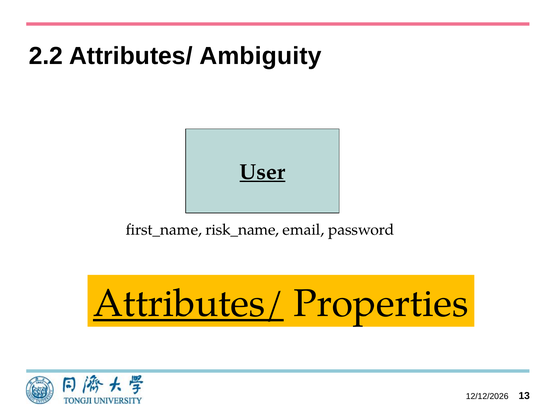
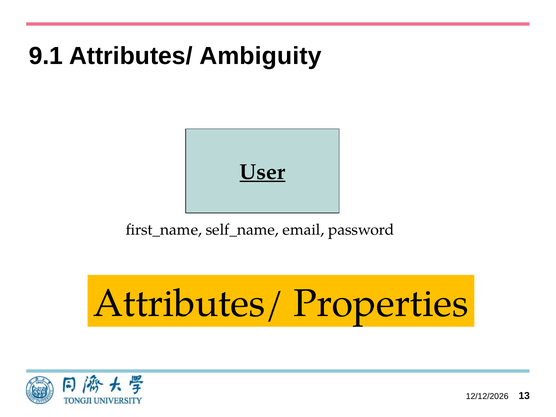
2.2: 2.2 -> 9.1
risk_name: risk_name -> self_name
Attributes/ at (188, 303) underline: present -> none
